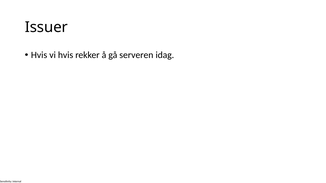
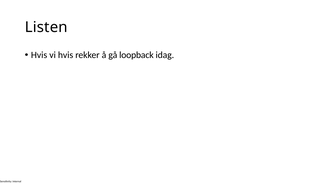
Issuer: Issuer -> Listen
serveren: serveren -> loopback
